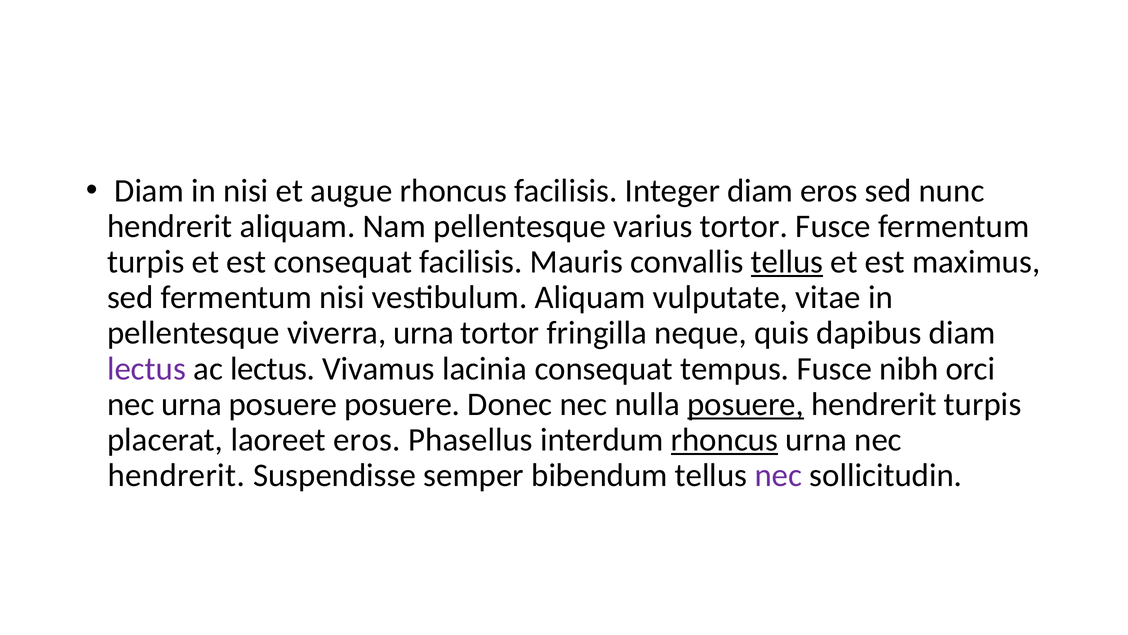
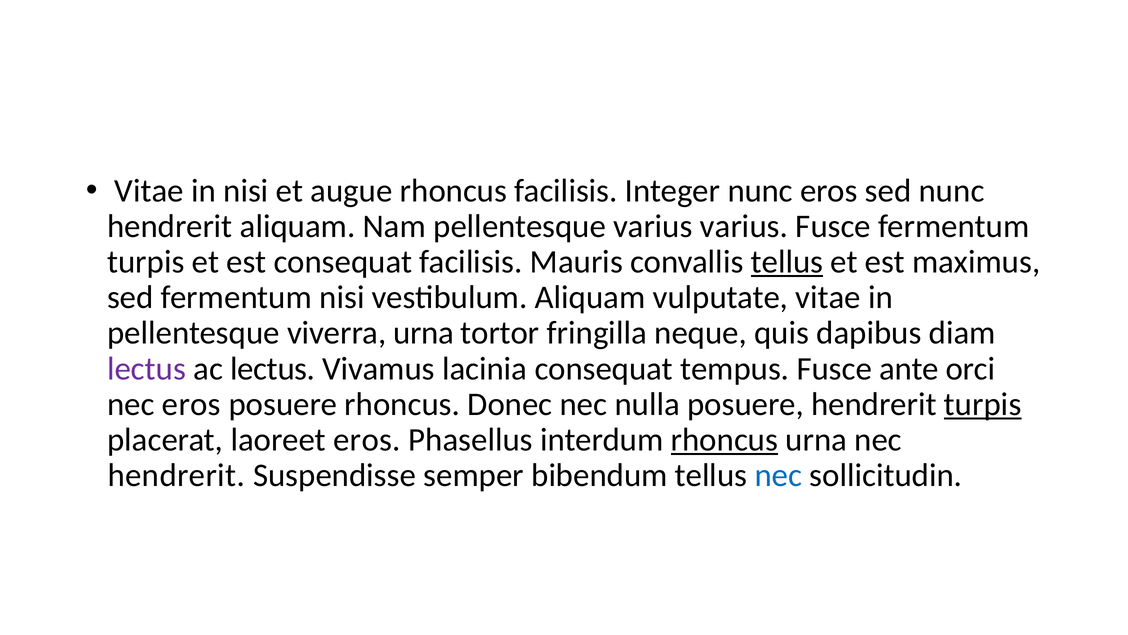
Diam at (149, 191): Diam -> Vitae
Integer diam: diam -> nunc
varius tortor: tortor -> varius
nibh: nibh -> ante
nec urna: urna -> eros
posuere posuere: posuere -> rhoncus
posuere at (746, 404) underline: present -> none
turpis at (983, 404) underline: none -> present
nec at (778, 475) colour: purple -> blue
